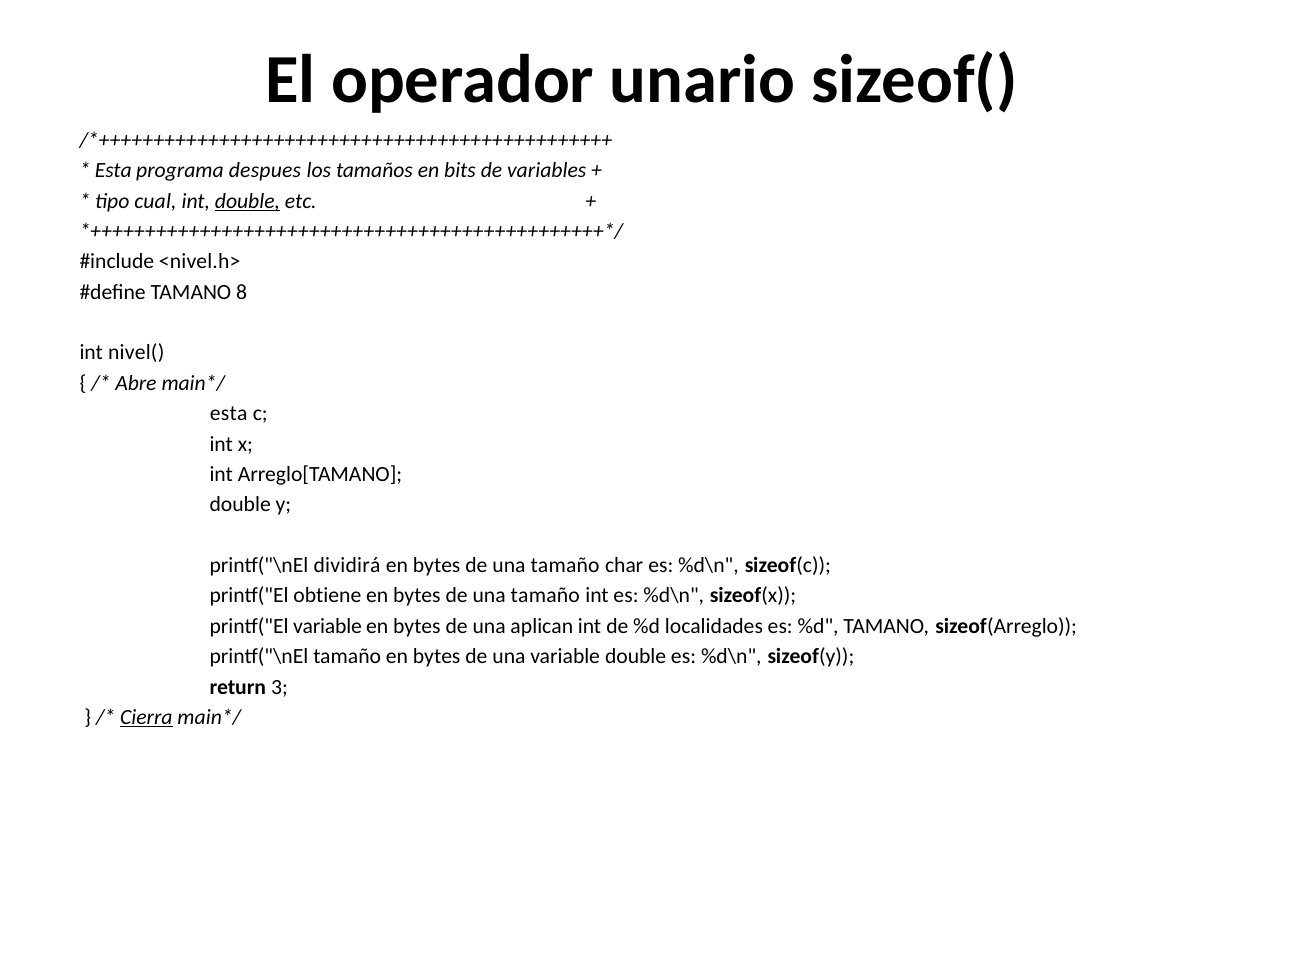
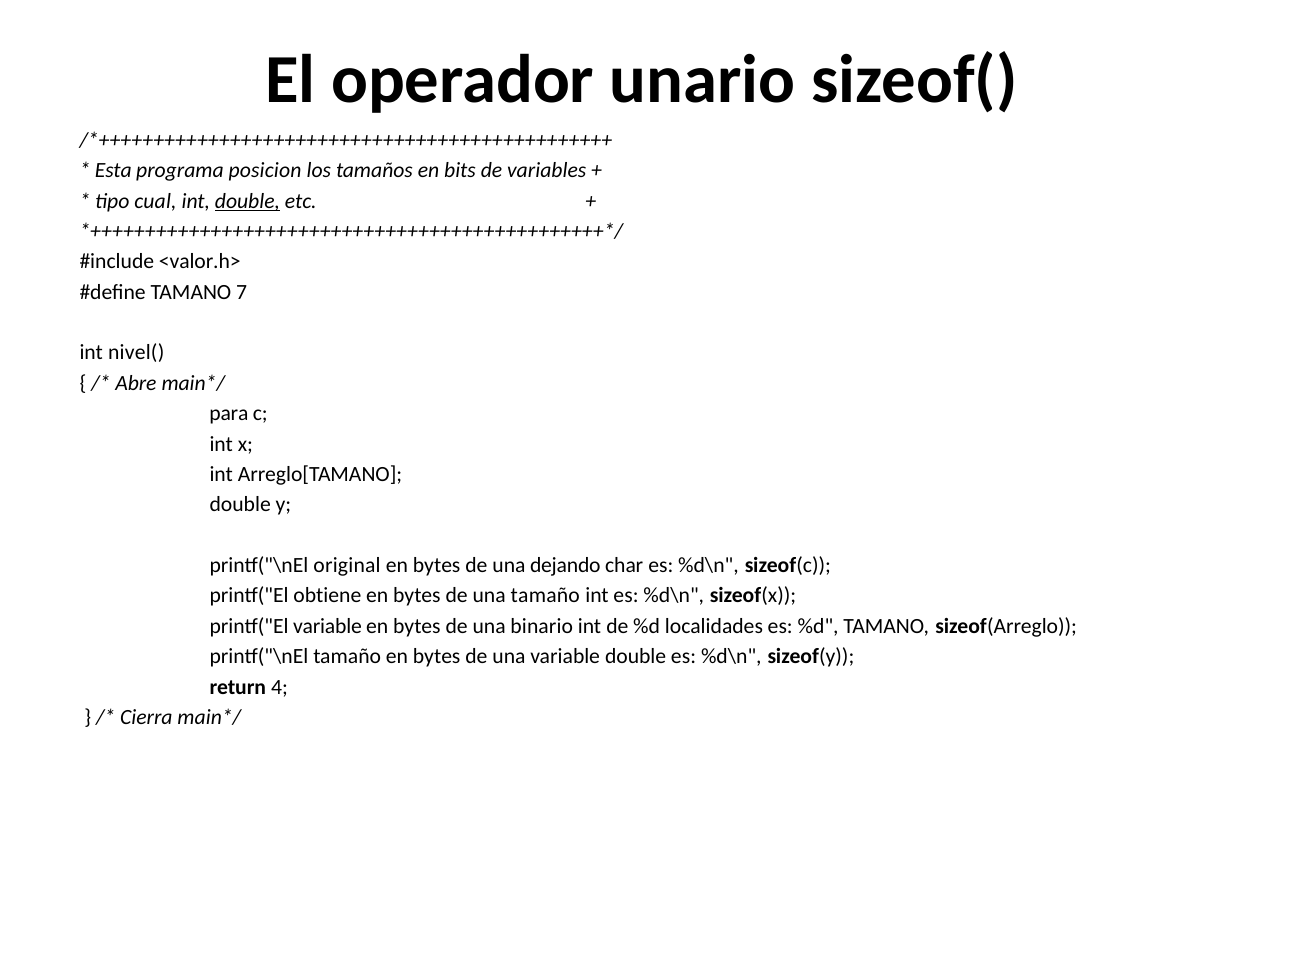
despues: despues -> posicion
<nivel.h>: <nivel.h> -> <valor.h>
8: 8 -> 7
esta at (229, 413): esta -> para
dividirá: dividirá -> original
tamaño at (565, 565): tamaño -> dejando
aplican: aplican -> binario
3: 3 -> 4
Cierra underline: present -> none
